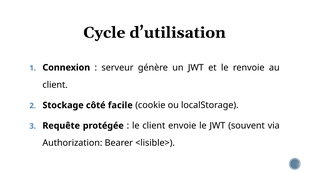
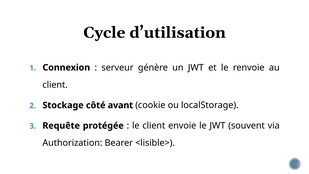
facile: facile -> avant
